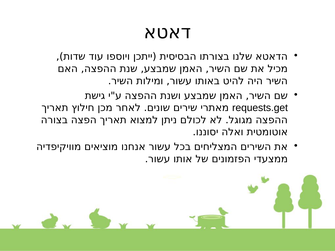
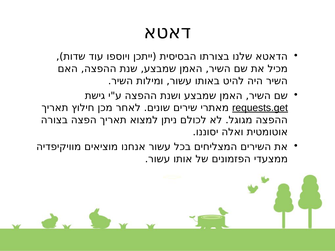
requests.get underline: none -> present
